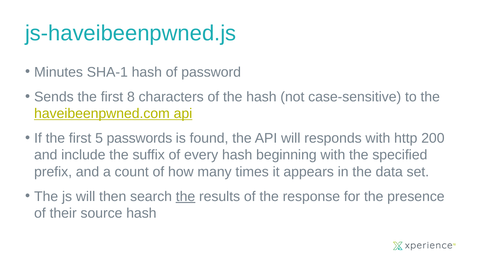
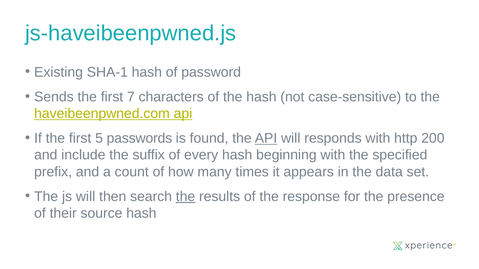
Minutes: Minutes -> Existing
8: 8 -> 7
API at (266, 139) underline: none -> present
